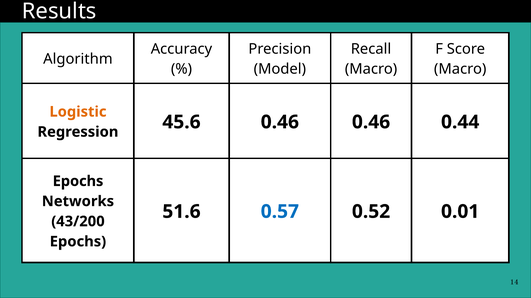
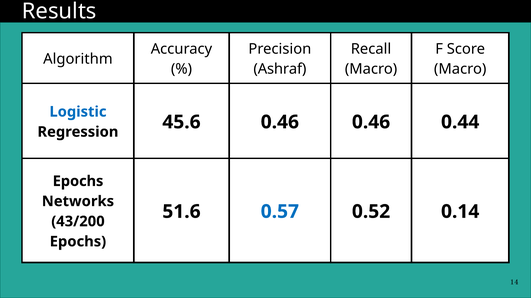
Model: Model -> Ashraf
Logistic colour: orange -> blue
0.01: 0.01 -> 0.14
